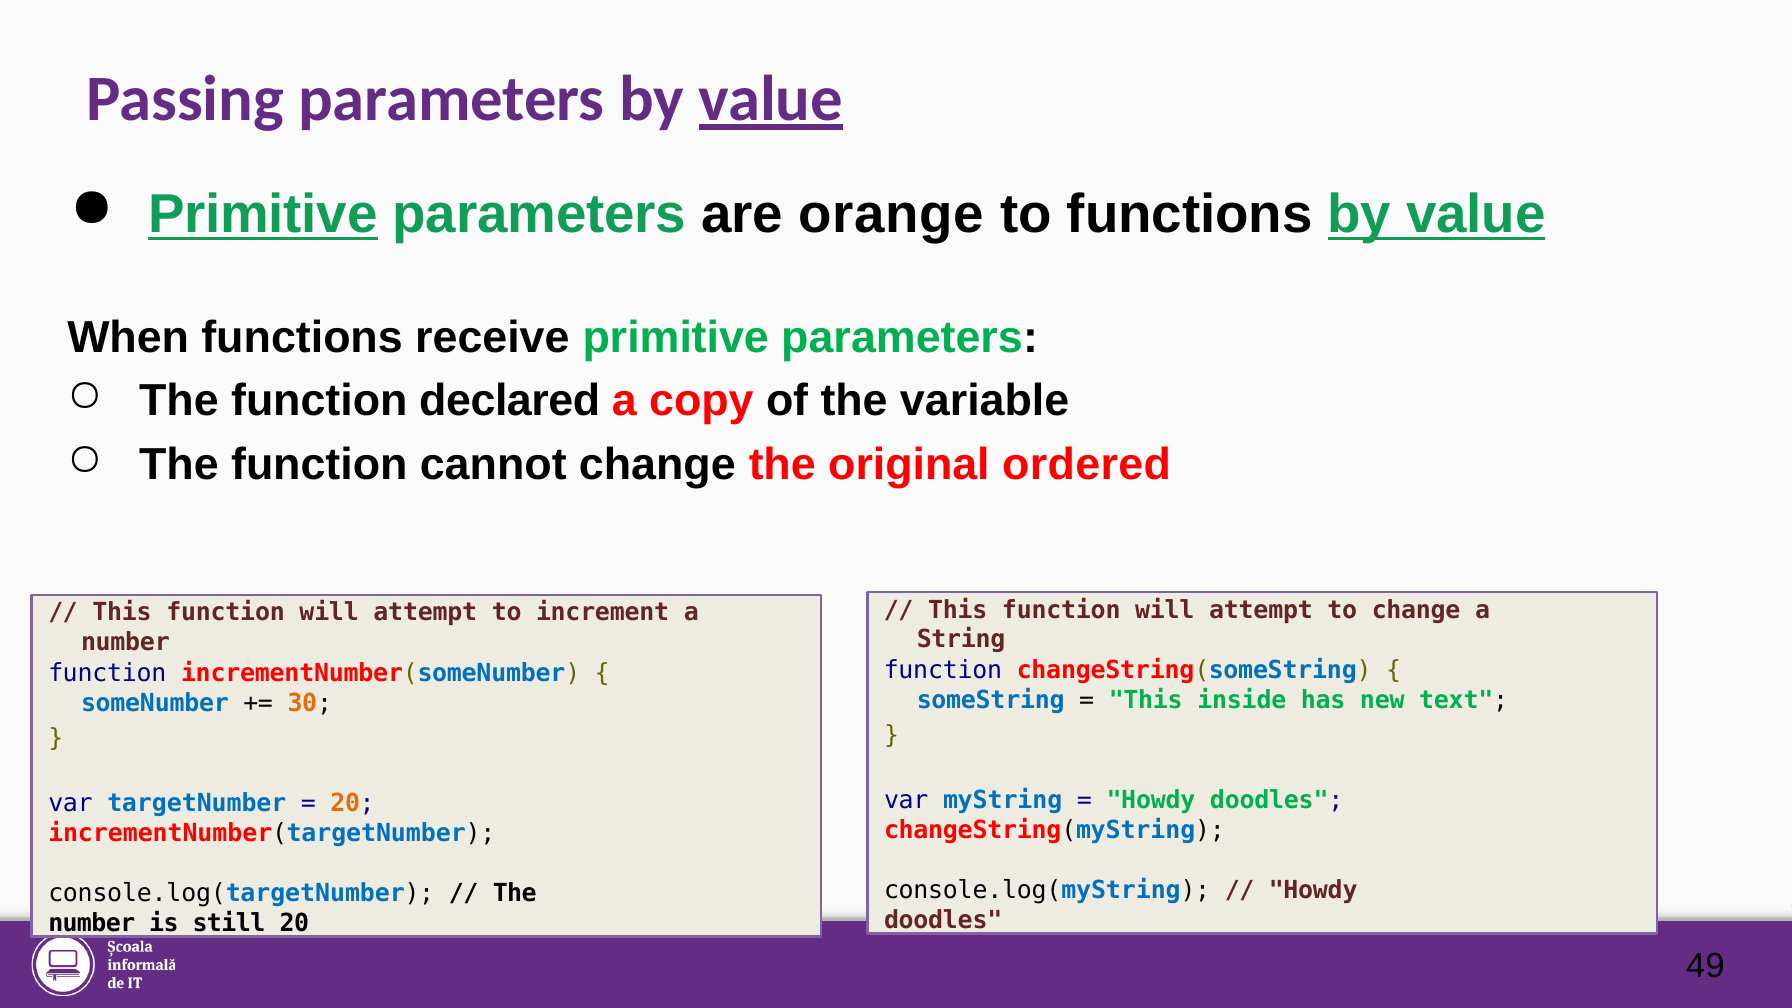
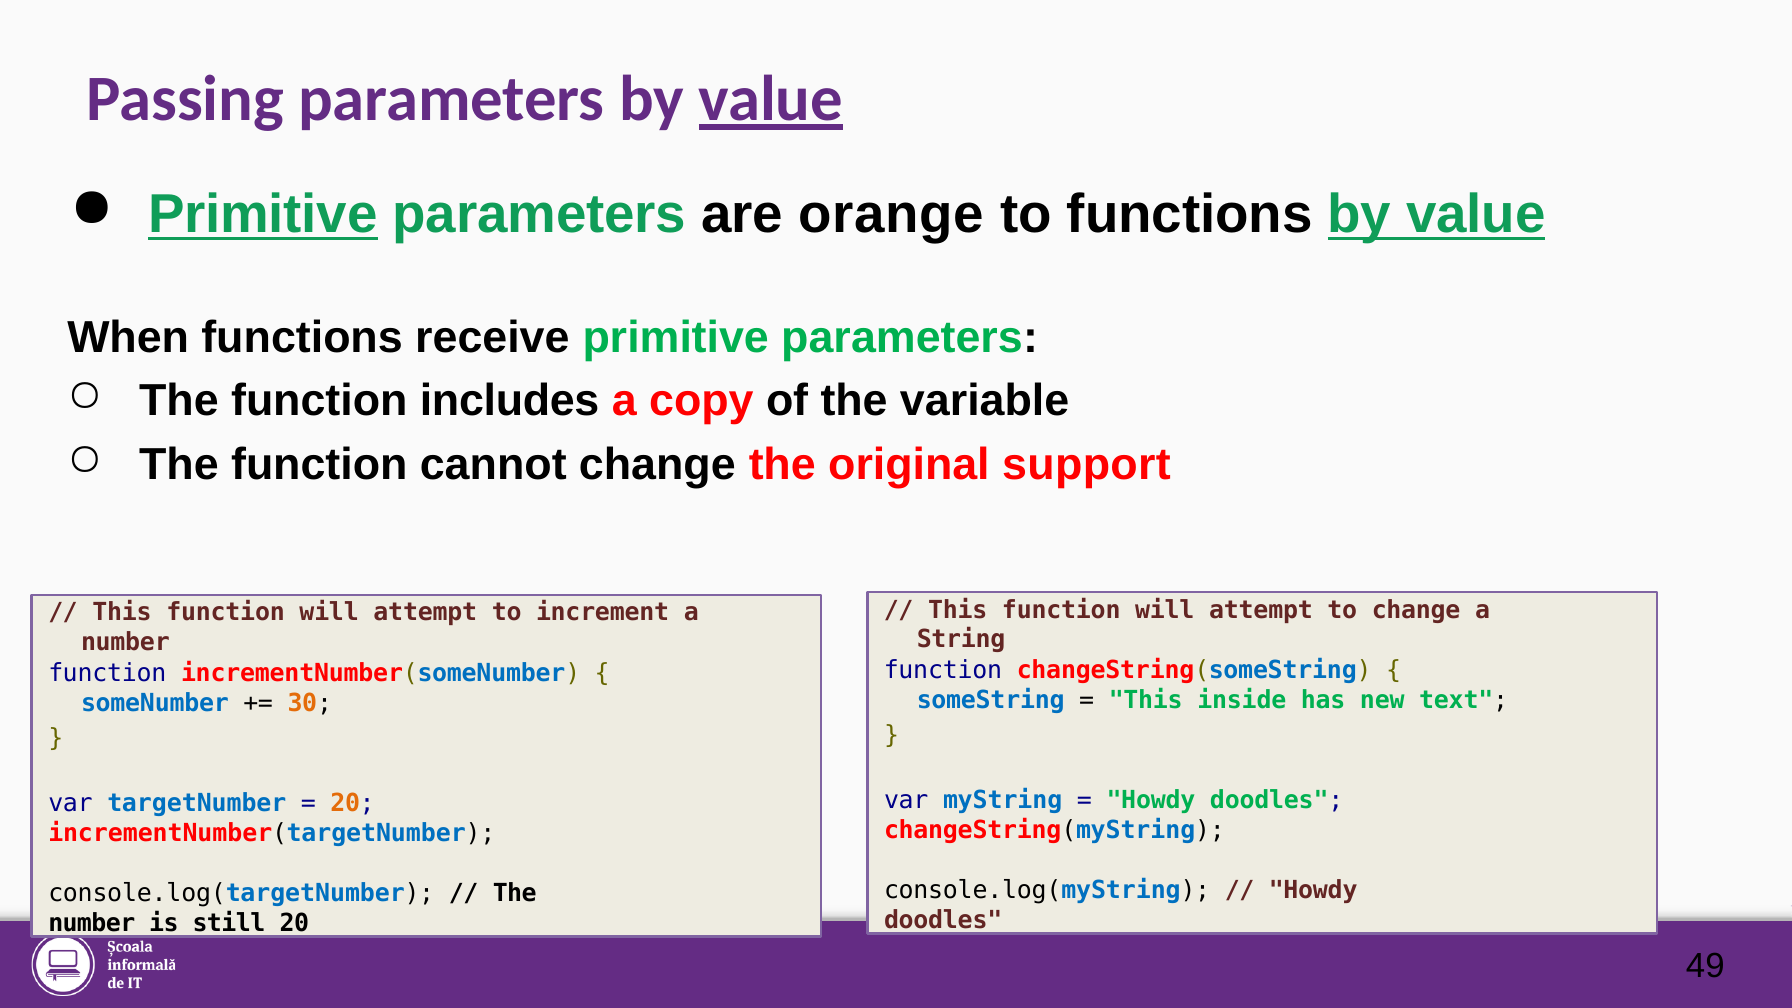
declared: declared -> includes
ordered: ordered -> support
